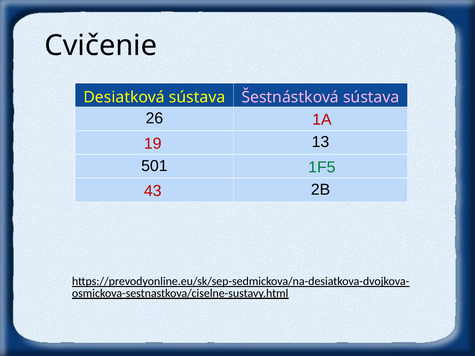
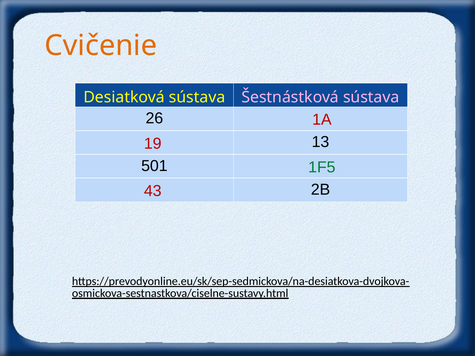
Cvičenie colour: black -> orange
